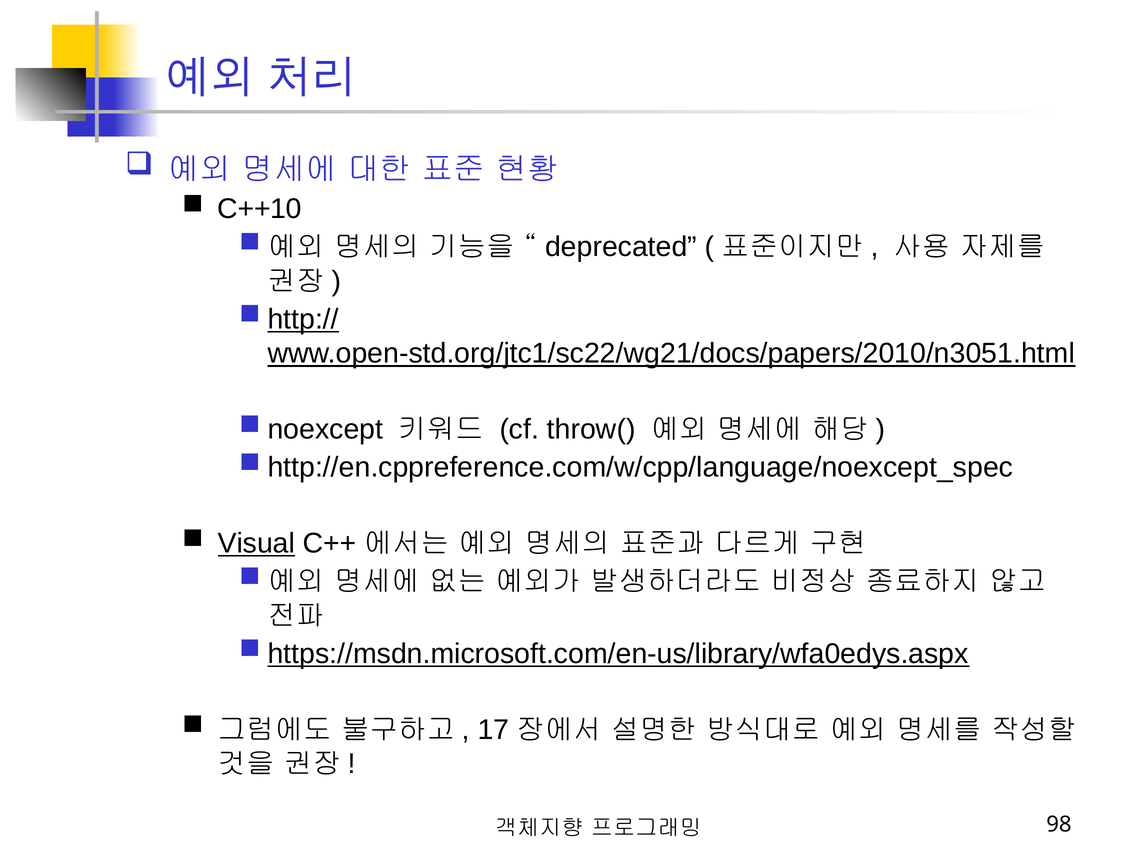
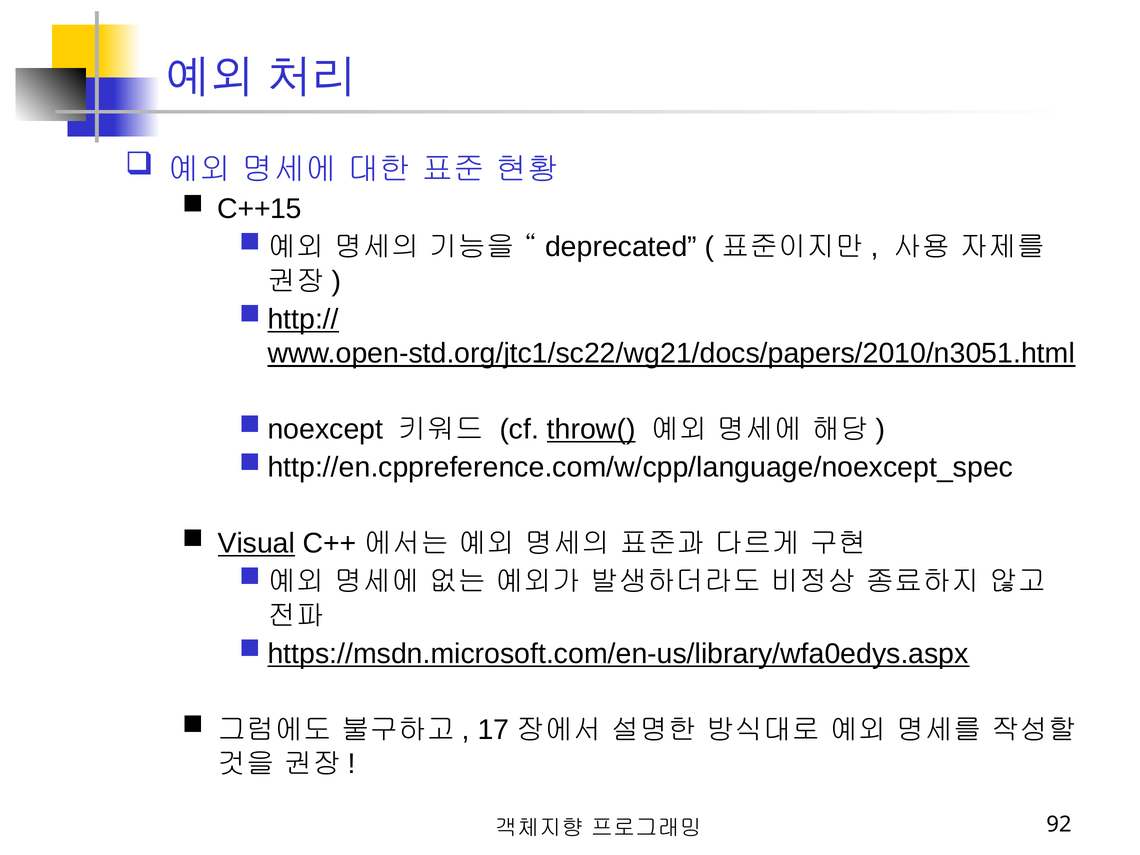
C++10: C++10 -> C++15
throw( underline: none -> present
98: 98 -> 92
